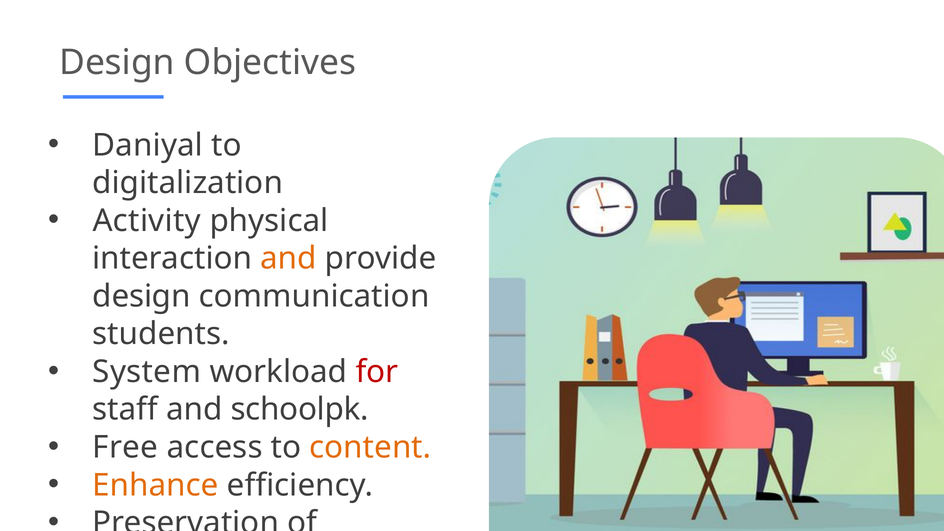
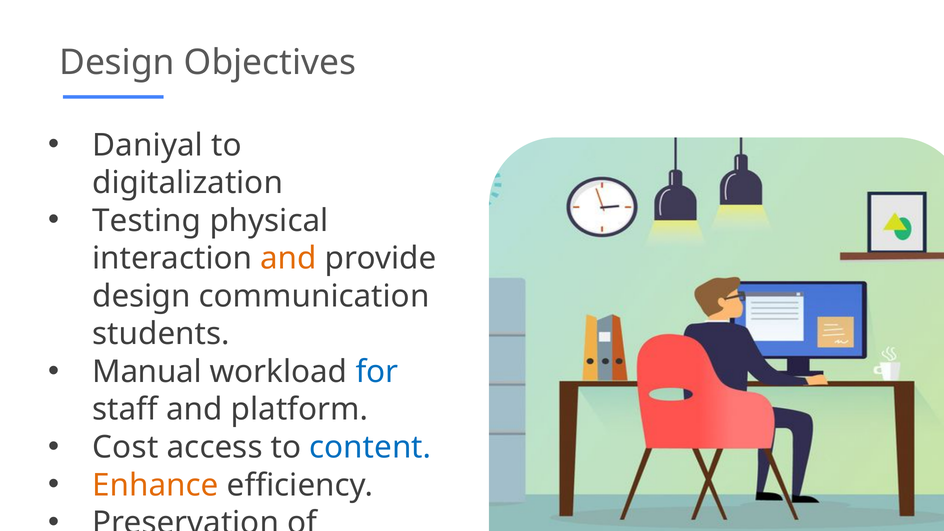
Activity: Activity -> Testing
System: System -> Manual
for colour: red -> blue
schoolpk: schoolpk -> platform
Free: Free -> Cost
content colour: orange -> blue
